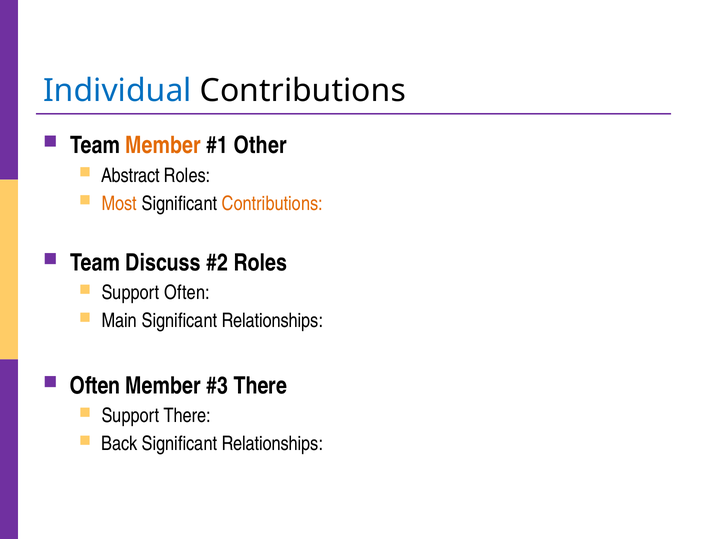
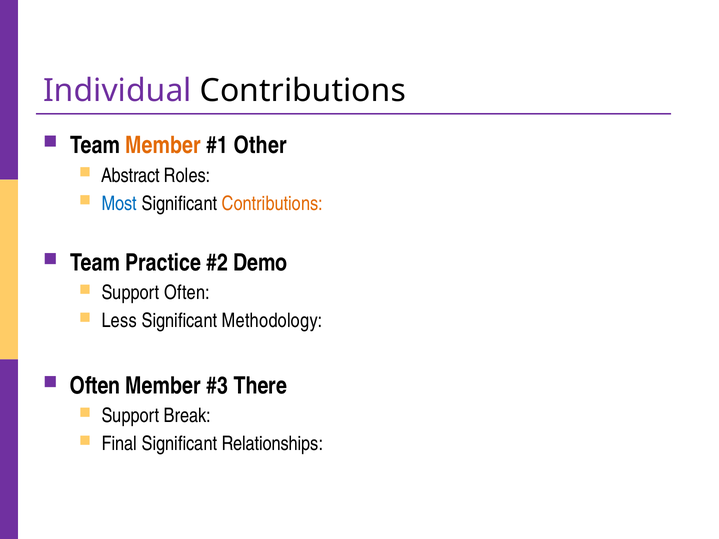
Individual colour: blue -> purple
Most colour: orange -> blue
Discuss: Discuss -> Practice
Roles at (260, 263): Roles -> Demo
Main: Main -> Less
Relationships at (272, 321): Relationships -> Methodology
Support There: There -> Break
Back: Back -> Final
